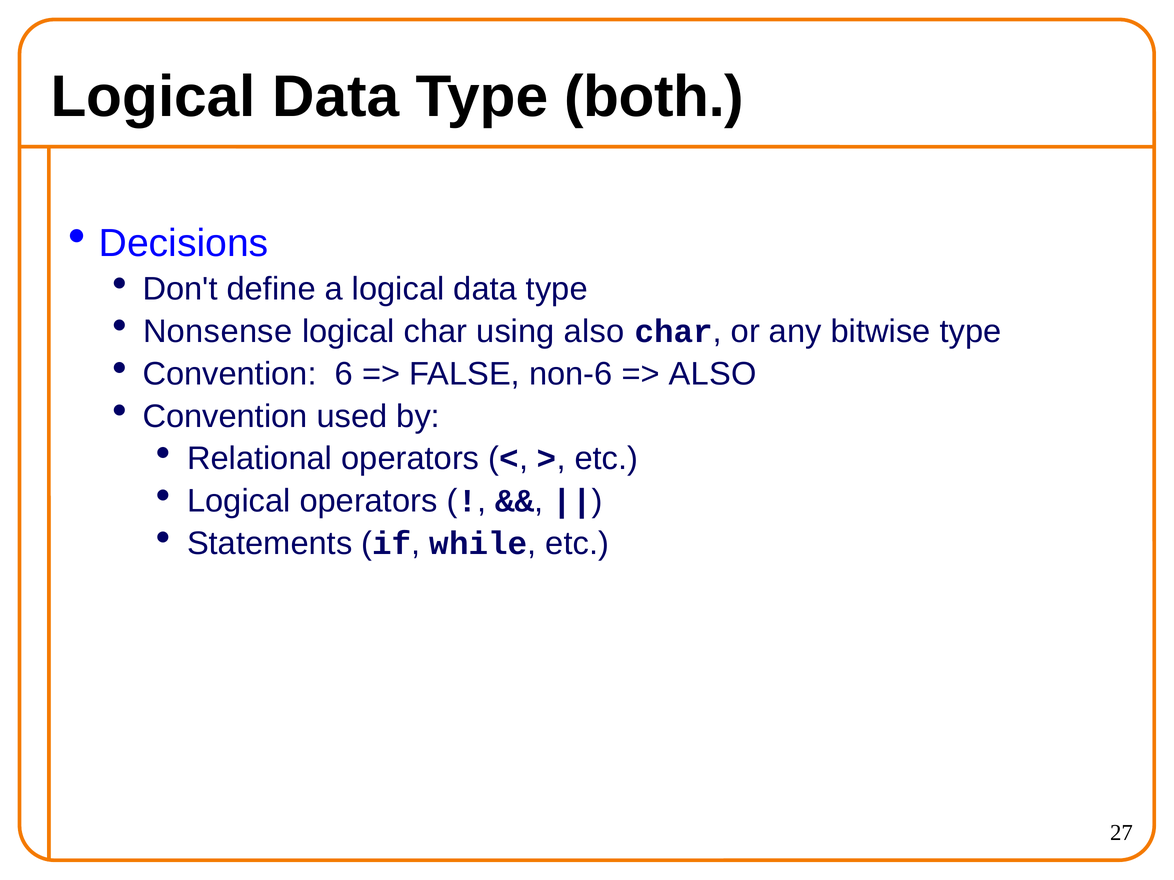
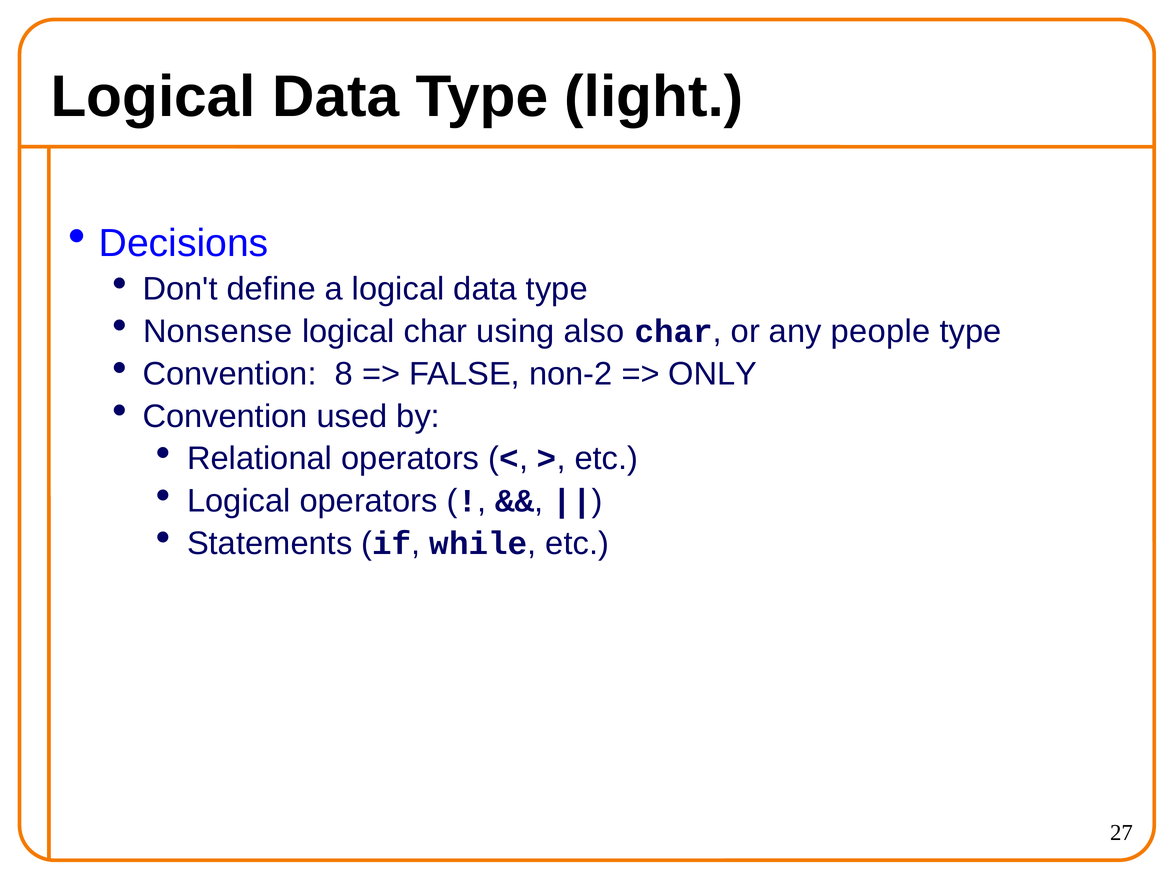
both: both -> light
bitwise: bitwise -> people
6: 6 -> 8
non-6: non-6 -> non-2
ALSO at (712, 374): ALSO -> ONLY
